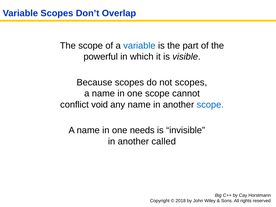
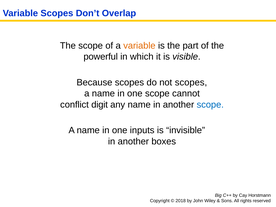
variable at (139, 46) colour: blue -> orange
void: void -> digit
needs: needs -> inputs
called: called -> boxes
